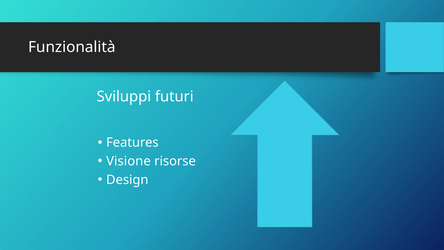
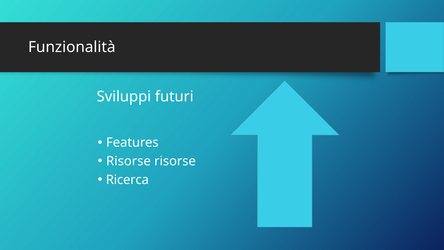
Visione at (128, 161): Visione -> Risorse
Design: Design -> Ricerca
